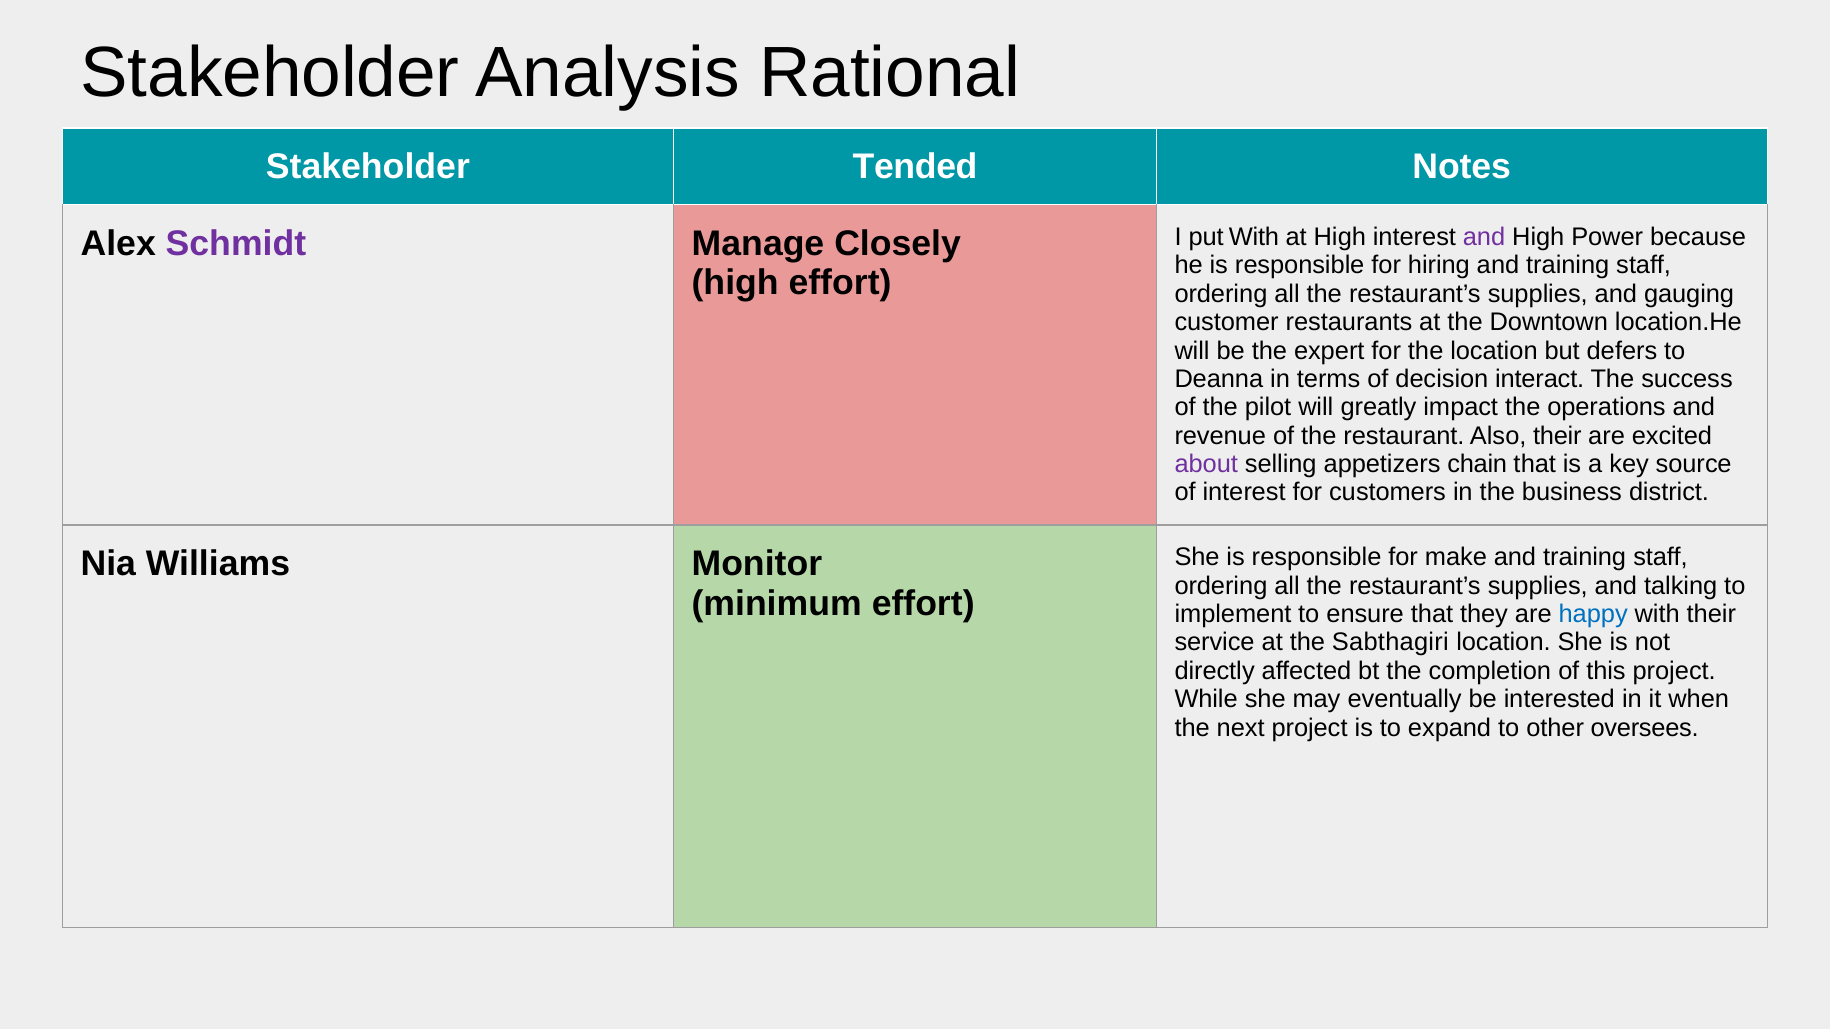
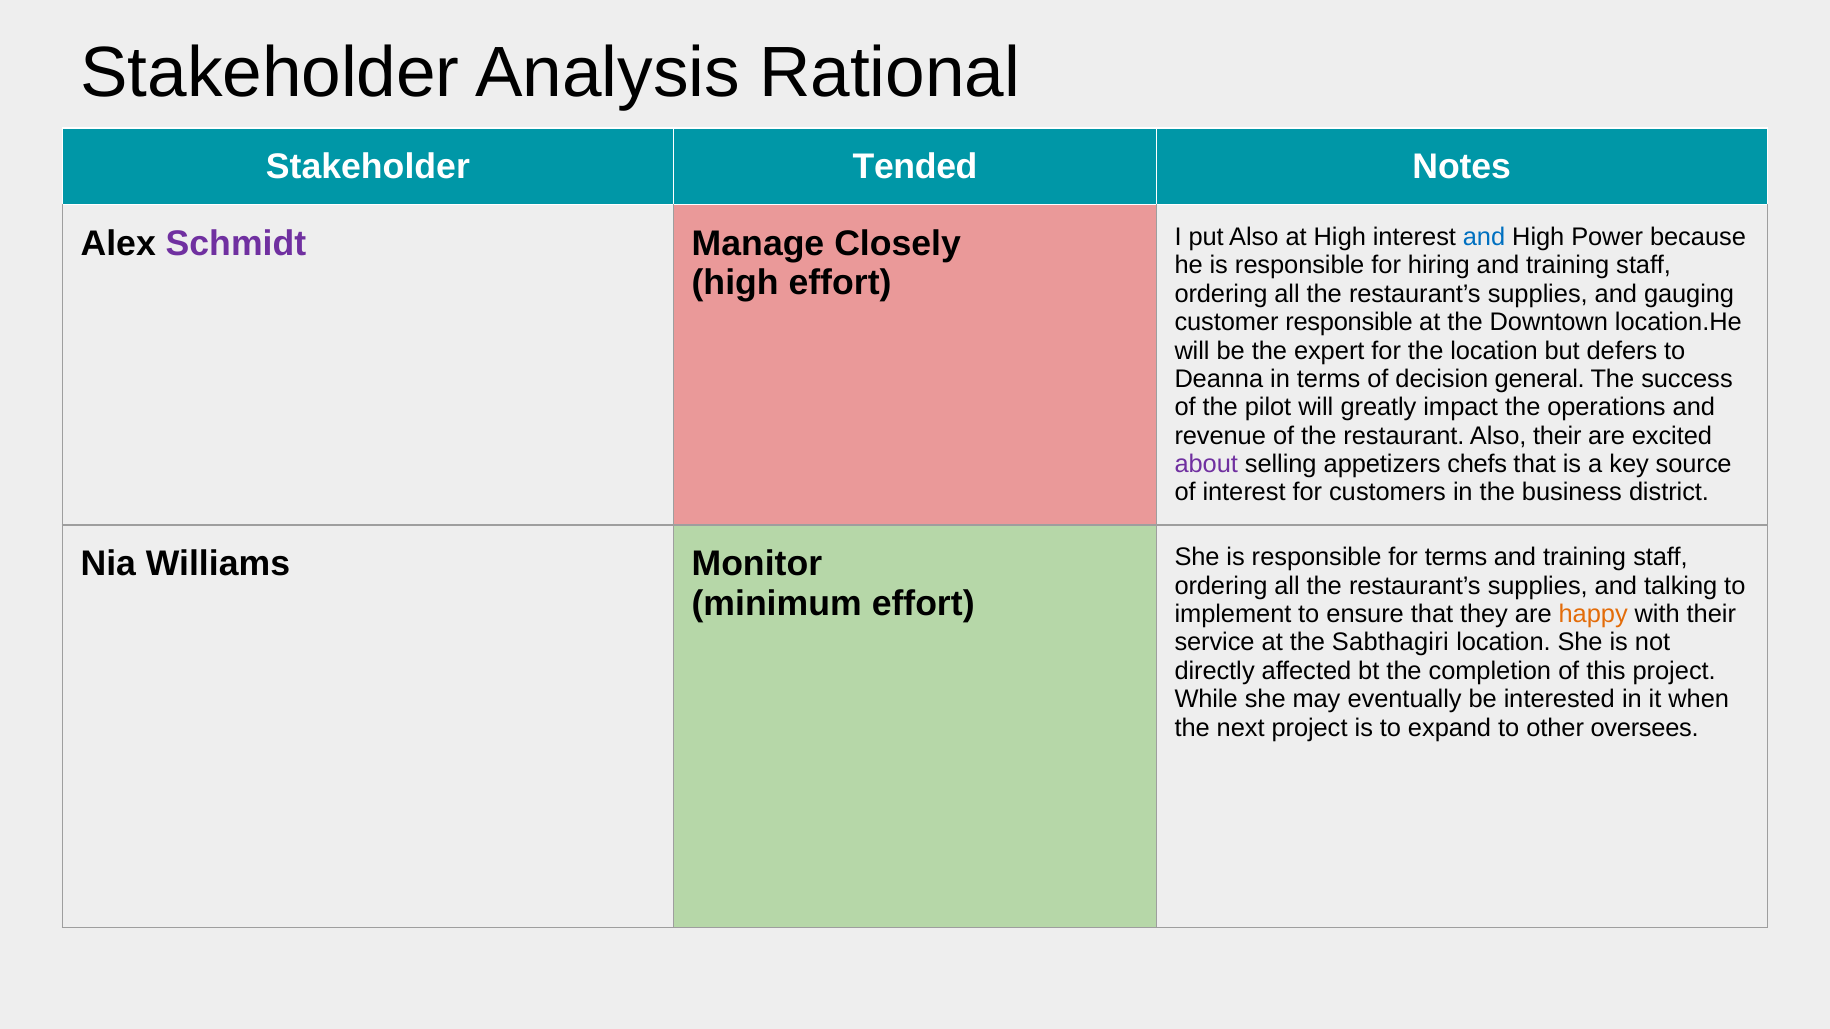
put With: With -> Also
and at (1484, 237) colour: purple -> blue
customer restaurants: restaurants -> responsible
interact: interact -> general
chain: chain -> chefs
for make: make -> terms
happy colour: blue -> orange
